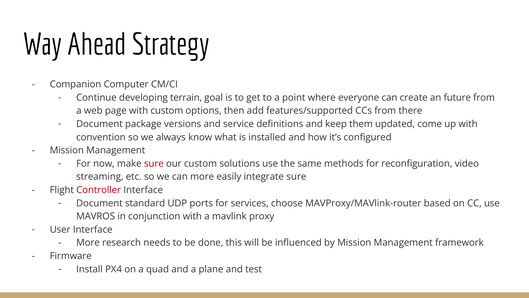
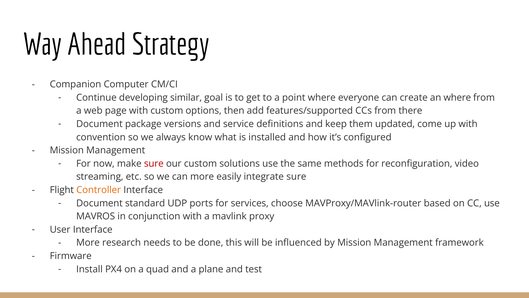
terrain: terrain -> similar
an future: future -> where
Controller colour: red -> orange
